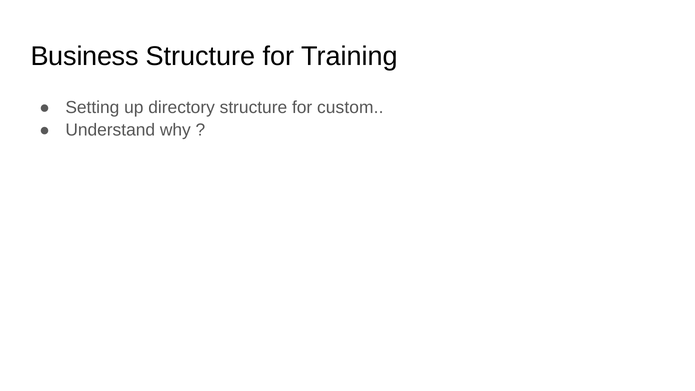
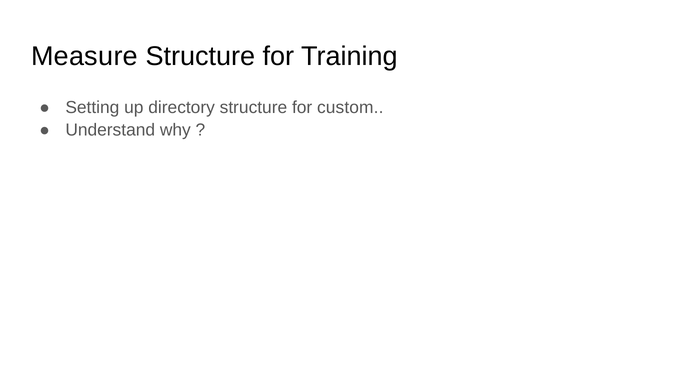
Business: Business -> Measure
